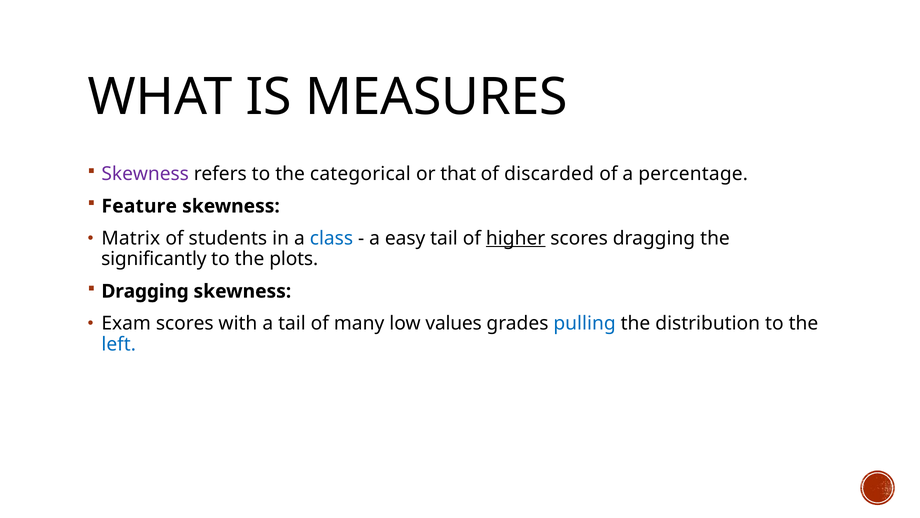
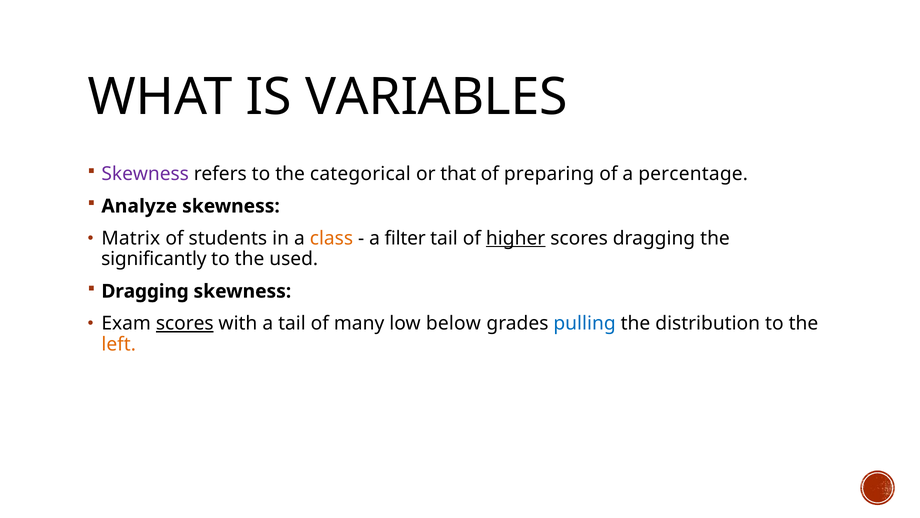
MEASURES: MEASURES -> VARIABLES
discarded: discarded -> preparing
Feature: Feature -> Analyze
class colour: blue -> orange
easy: easy -> filter
plots: plots -> used
scores at (185, 323) underline: none -> present
values: values -> below
left colour: blue -> orange
